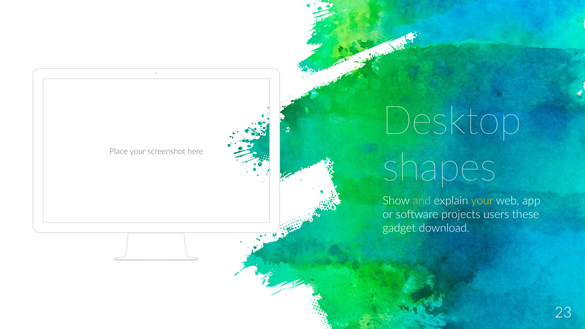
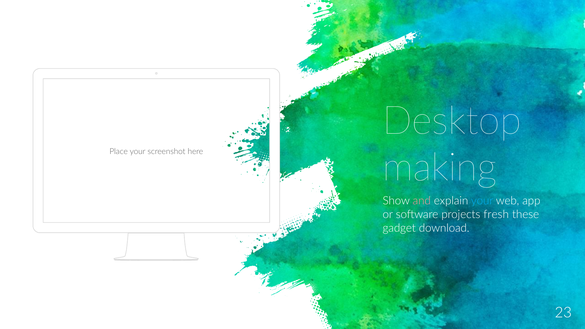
shapes: shapes -> making
your at (482, 201) colour: yellow -> light blue
users: users -> fresh
